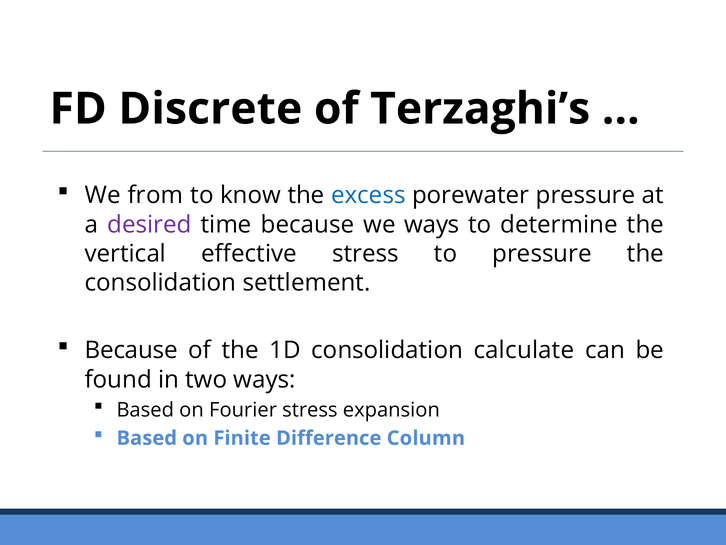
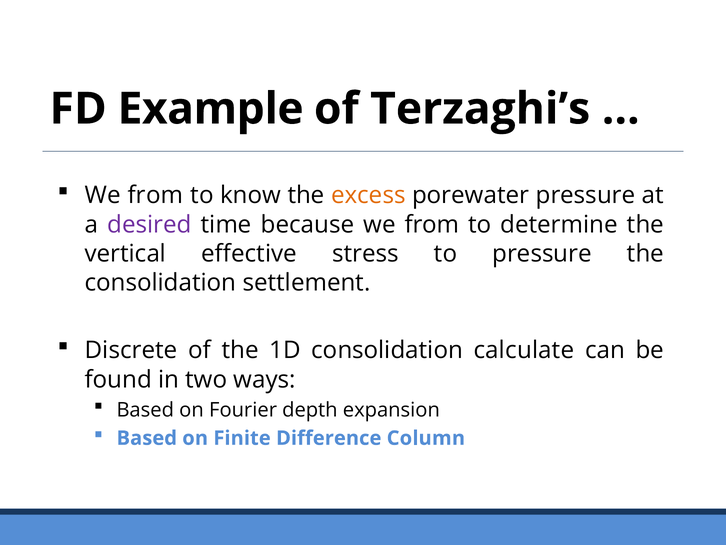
Discrete: Discrete -> Example
excess colour: blue -> orange
because we ways: ways -> from
Because at (131, 350): Because -> Discrete
Fourier stress: stress -> depth
